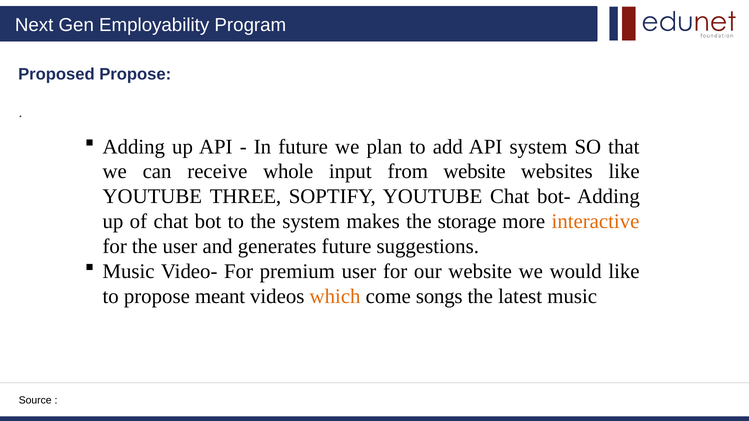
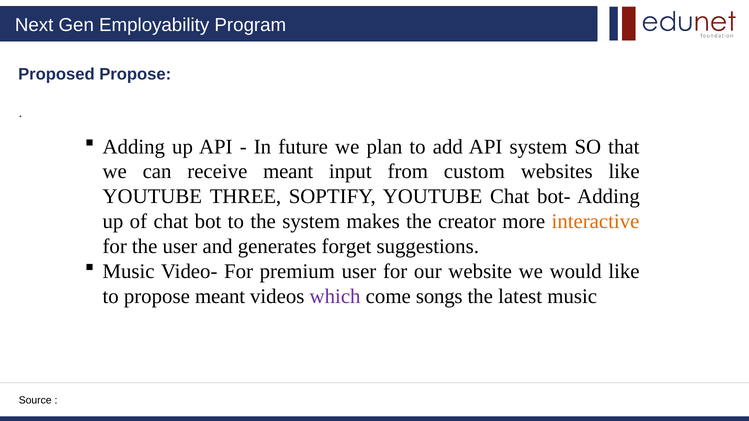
receive whole: whole -> meant
from website: website -> custom
storage: storage -> creator
generates future: future -> forget
which colour: orange -> purple
